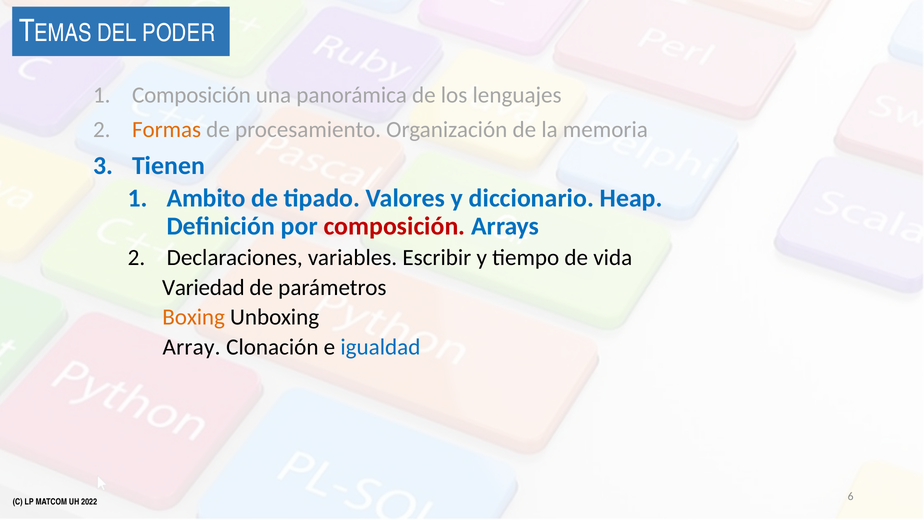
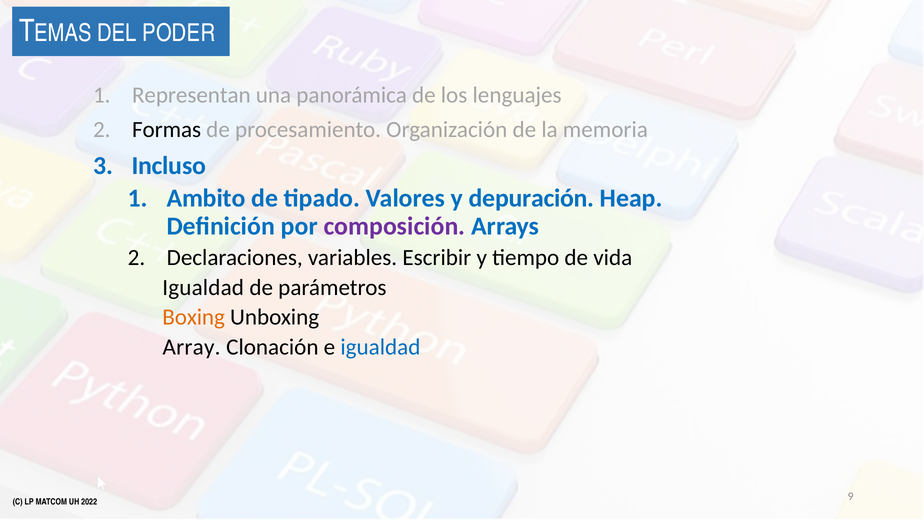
1 Composición: Composición -> Representan
Formas colour: orange -> black
Tienen: Tienen -> Incluso
diccionario: diccionario -> depuración
composición at (394, 226) colour: red -> purple
Variedad at (203, 287): Variedad -> Igualdad
6: 6 -> 9
